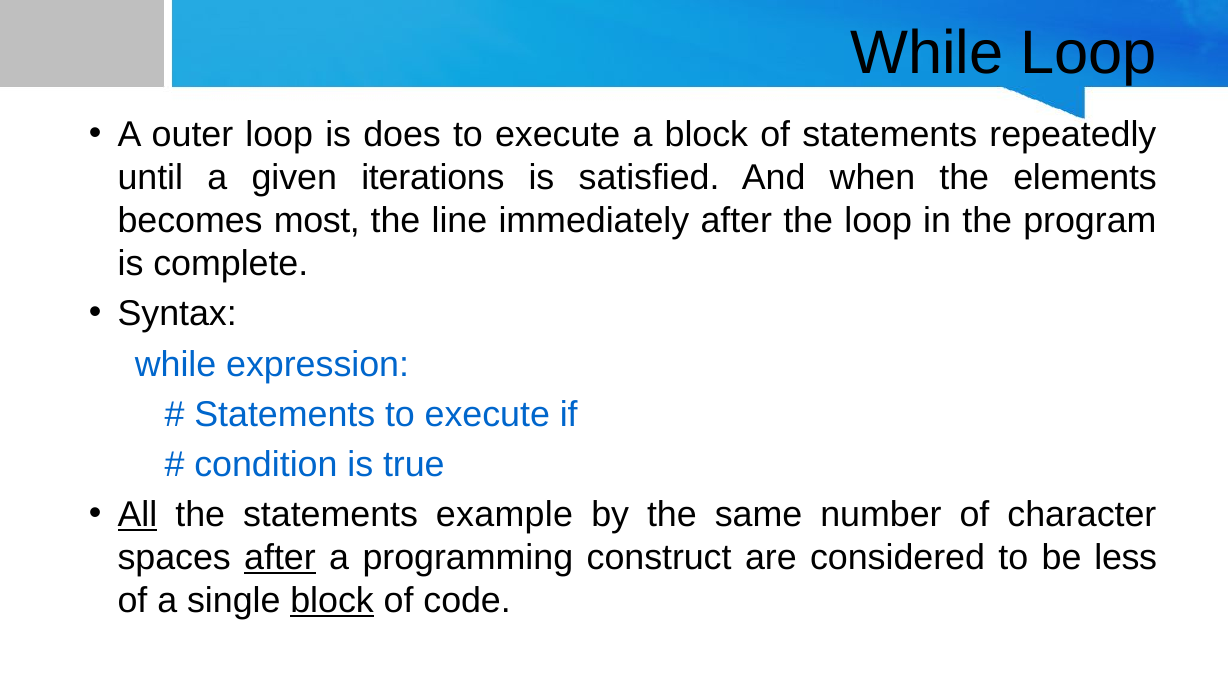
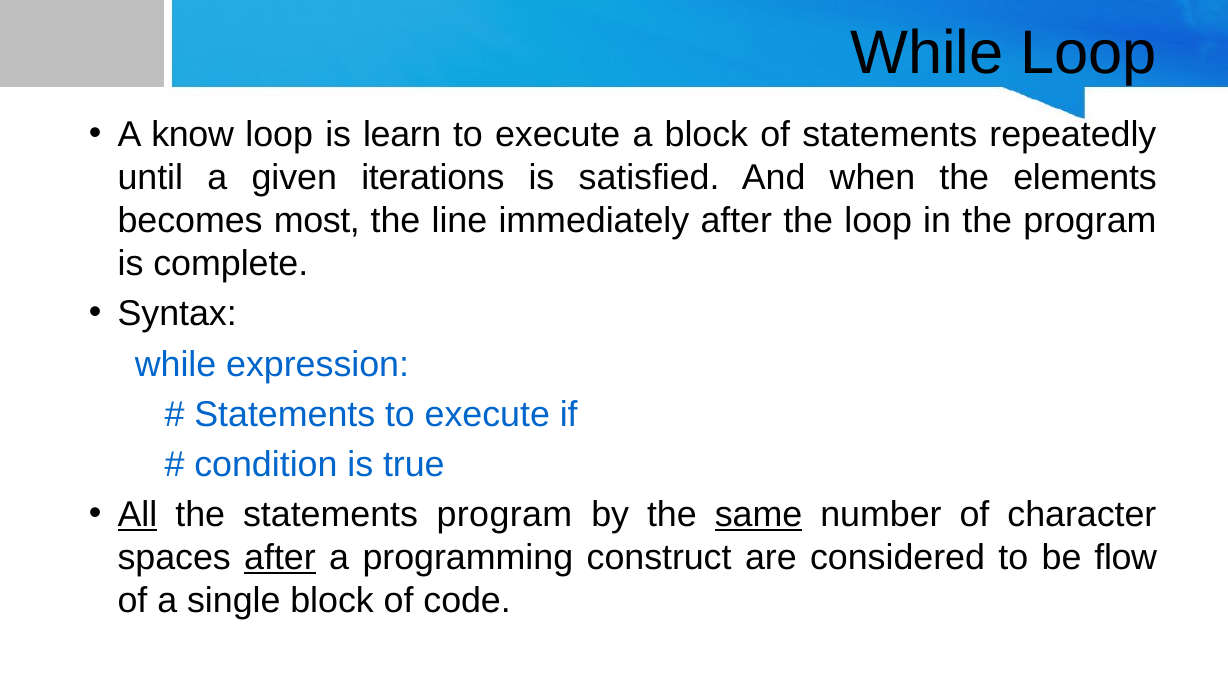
outer: outer -> know
does: does -> learn
statements example: example -> program
same underline: none -> present
less: less -> flow
block at (332, 601) underline: present -> none
